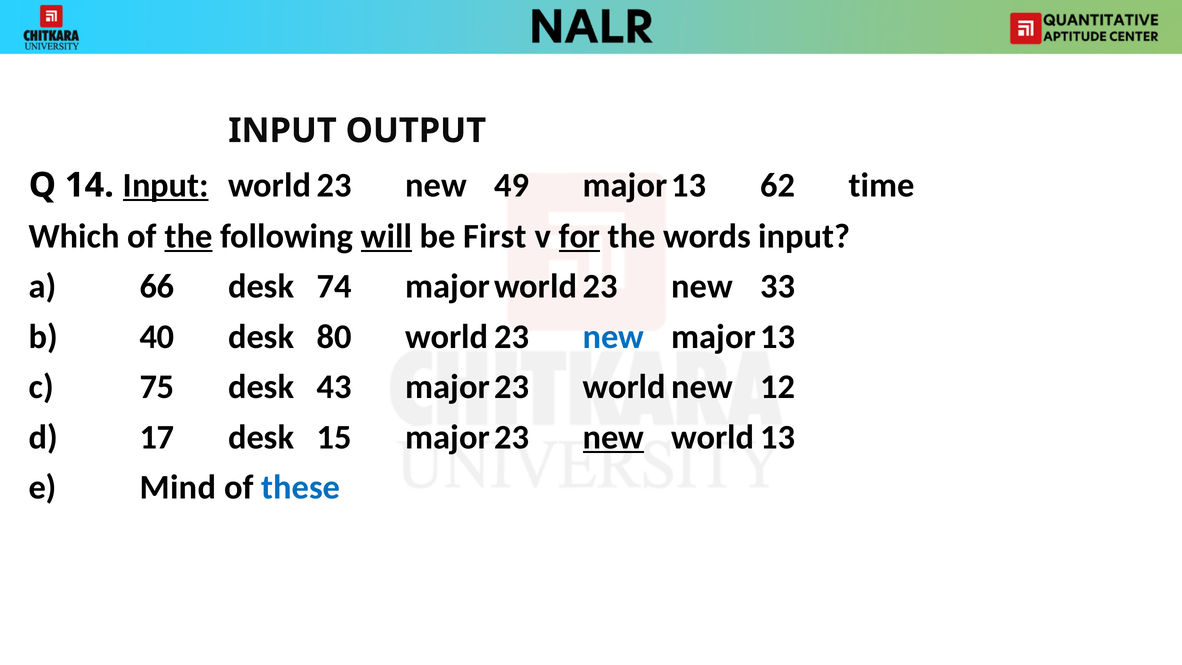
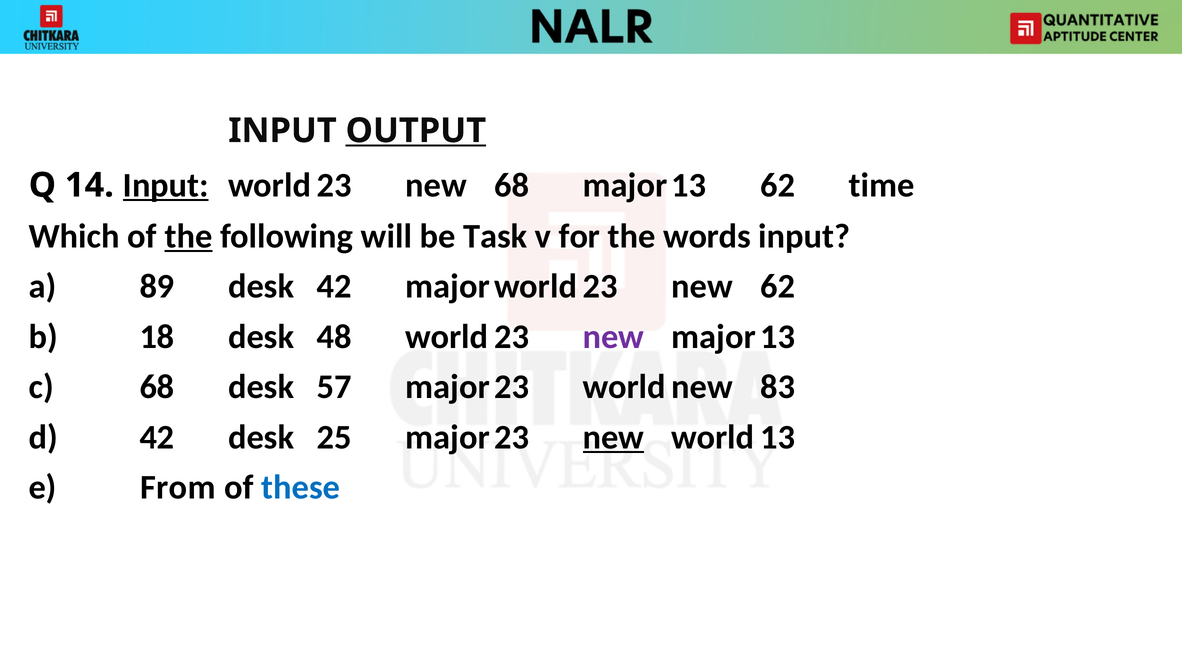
OUTPUT underline: none -> present
new 49: 49 -> 68
will underline: present -> none
First: First -> Task
for underline: present -> none
66: 66 -> 89
desk 74: 74 -> 42
new 33: 33 -> 62
40: 40 -> 18
80: 80 -> 48
new at (613, 337) colour: blue -> purple
c 75: 75 -> 68
43: 43 -> 57
12: 12 -> 83
d 17: 17 -> 42
15: 15 -> 25
Mind: Mind -> From
